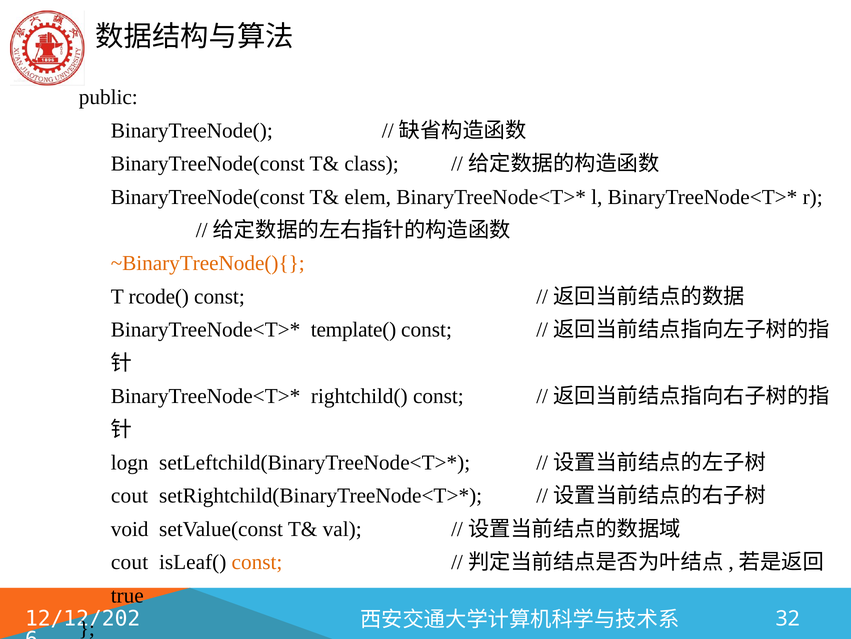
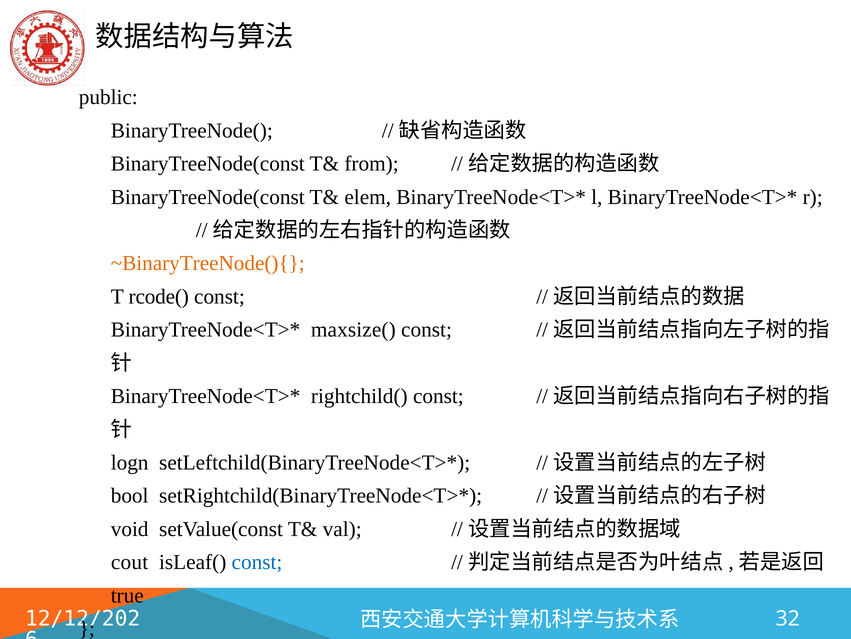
class: class -> from
template(: template( -> maxsize(
cout at (130, 495): cout -> bool
const at (257, 562) colour: orange -> blue
